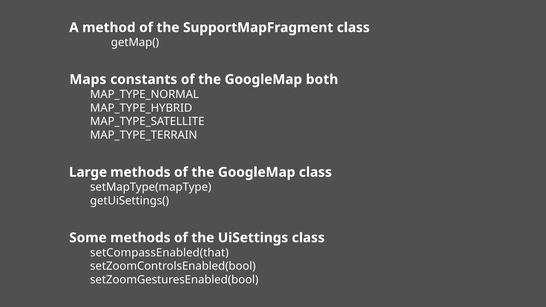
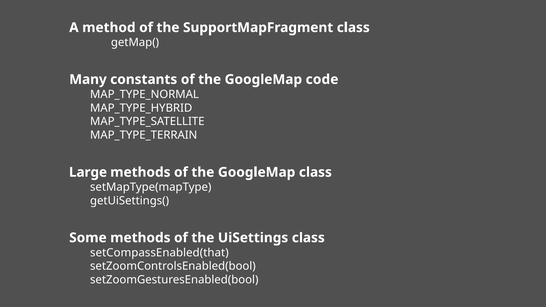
Maps: Maps -> Many
both: both -> code
